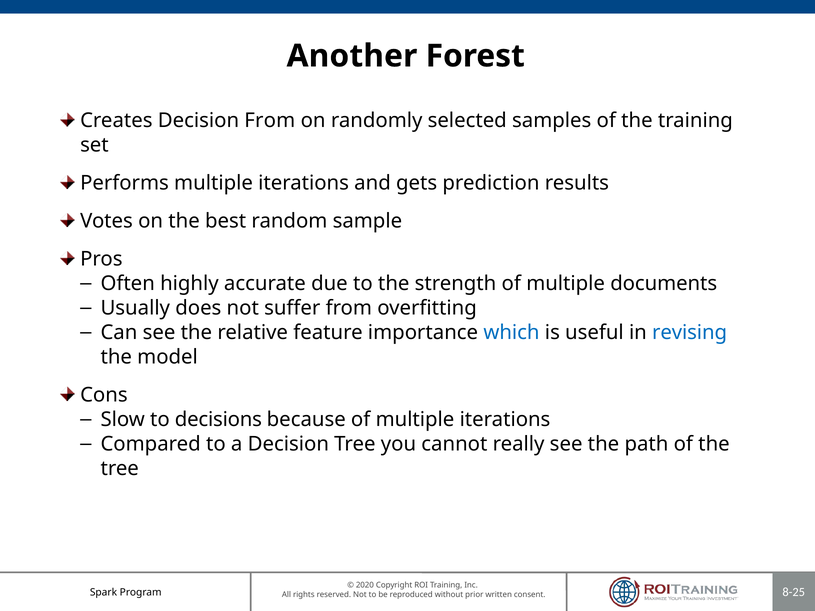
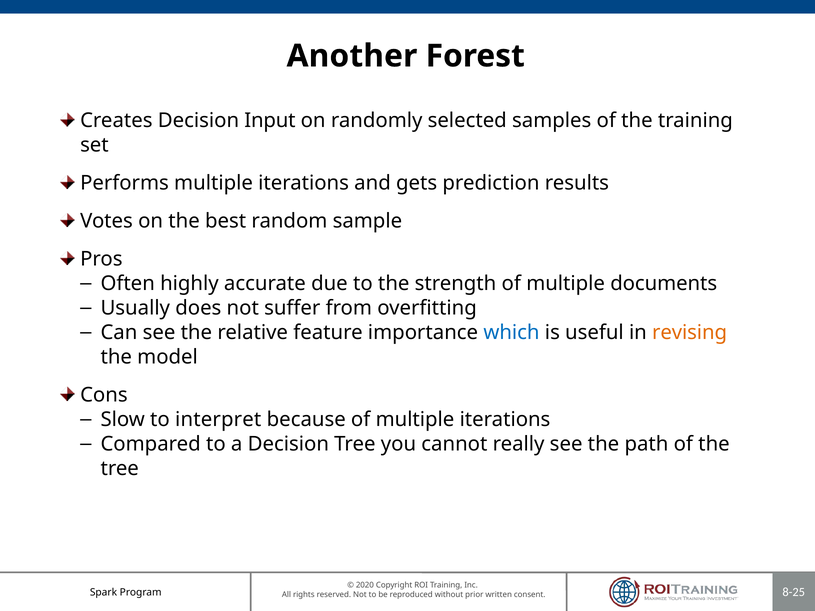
Decision From: From -> Input
revising colour: blue -> orange
decisions: decisions -> interpret
